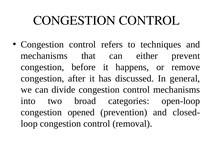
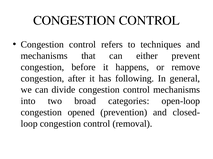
discussed: discussed -> following
